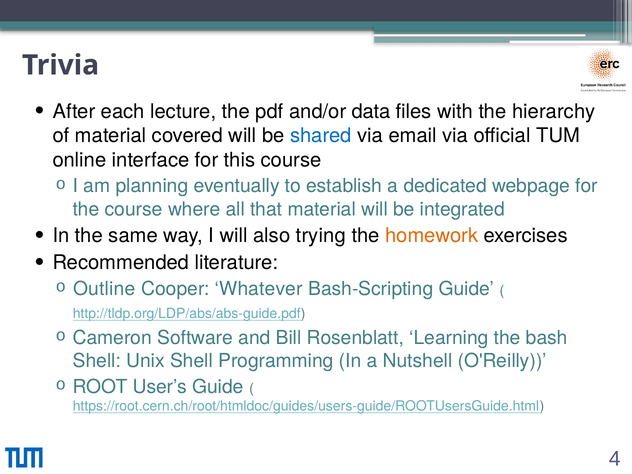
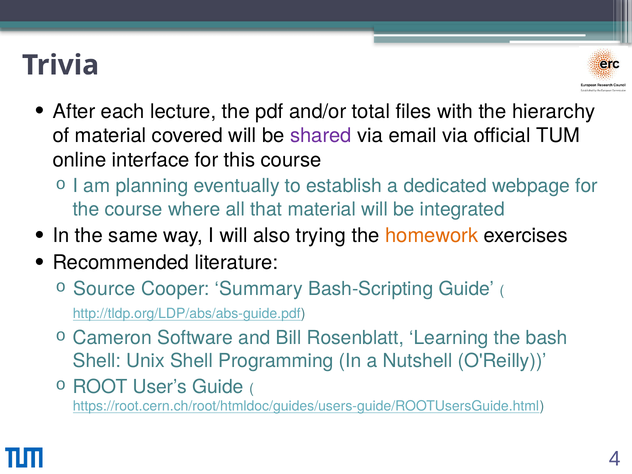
data: data -> total
shared colour: blue -> purple
Outline: Outline -> Source
Whatever: Whatever -> Summary
